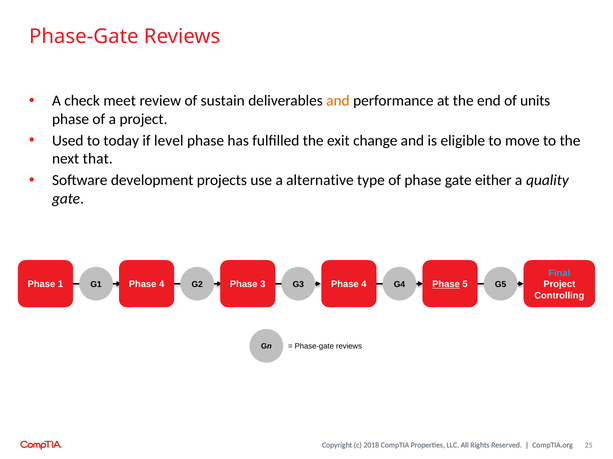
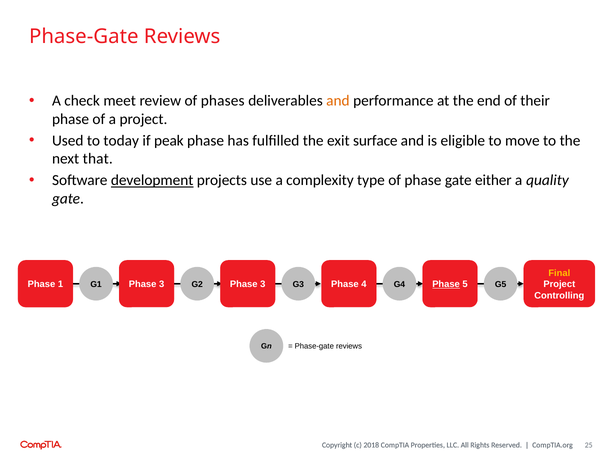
sustain: sustain -> phases
units: units -> their
level: level -> peak
change: change -> surface
development underline: none -> present
alternative: alternative -> complexity
Final colour: light blue -> yellow
1 Phase 4: 4 -> 3
